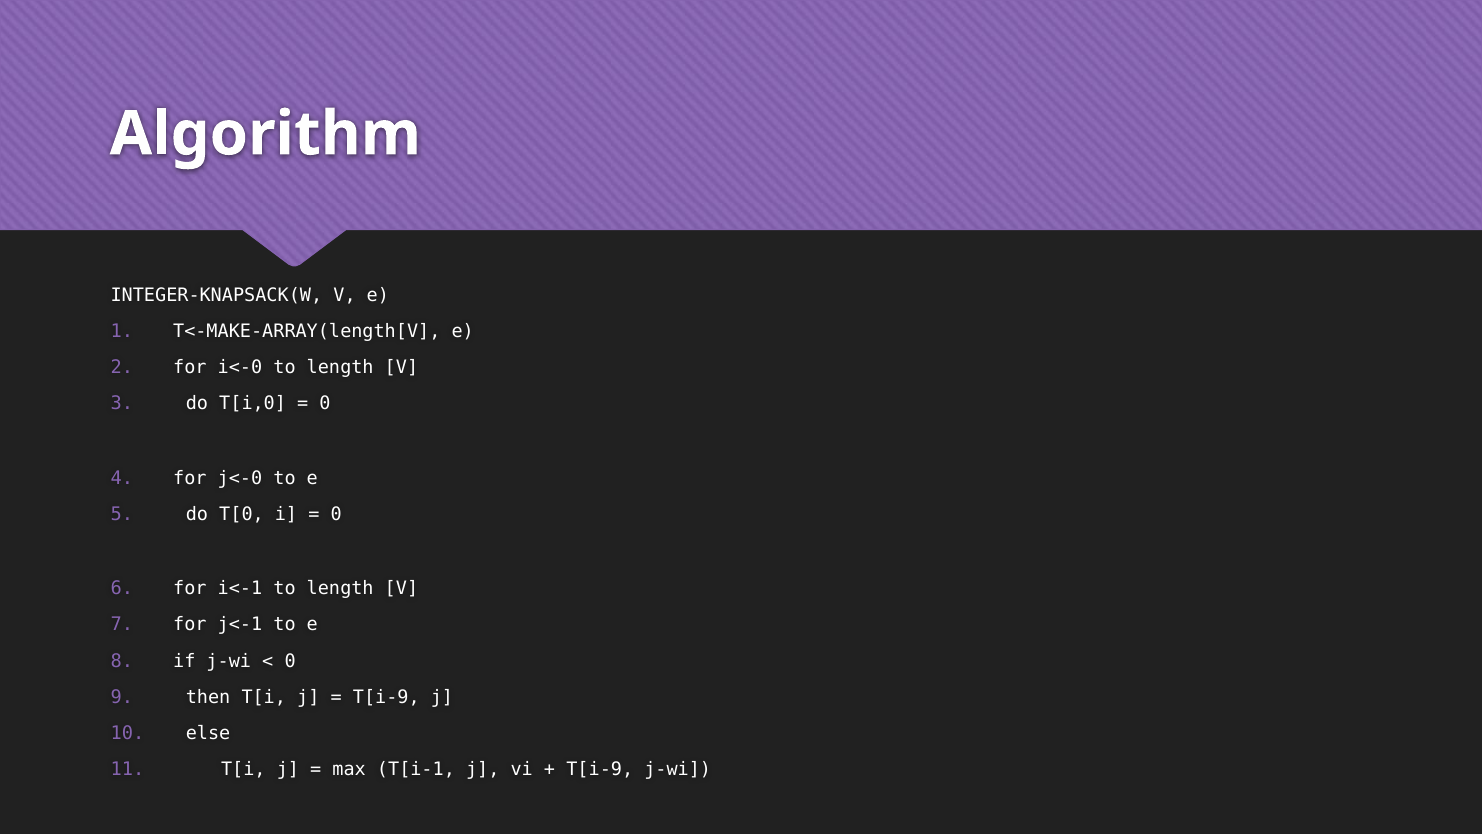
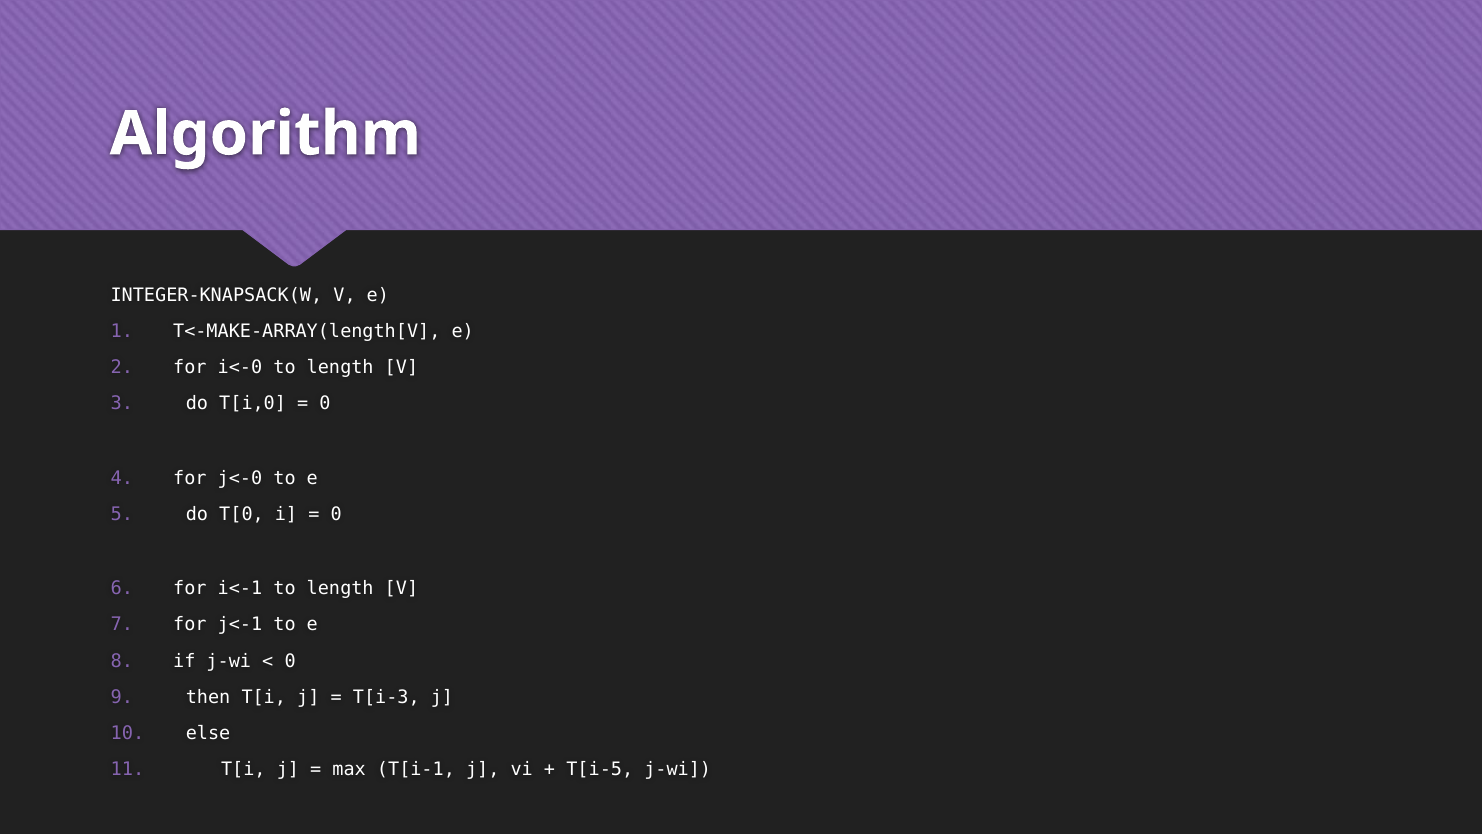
T[i-9 at (386, 697): T[i-9 -> T[i-3
T[i-9 at (600, 769): T[i-9 -> T[i-5
